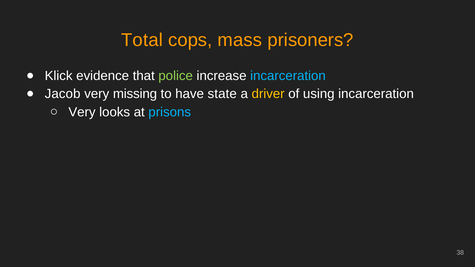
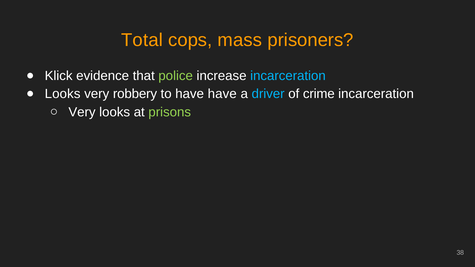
Jacob at (63, 94): Jacob -> Looks
missing: missing -> robbery
have state: state -> have
driver colour: yellow -> light blue
using: using -> crime
prisons colour: light blue -> light green
